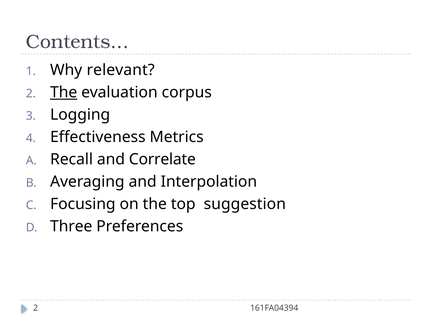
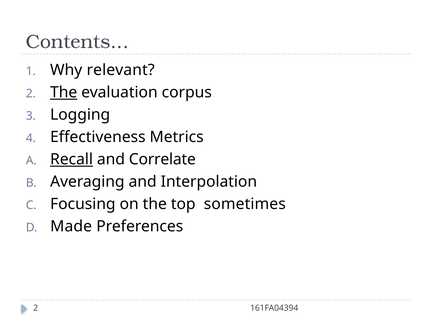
Recall underline: none -> present
suggestion: suggestion -> sometimes
Three: Three -> Made
